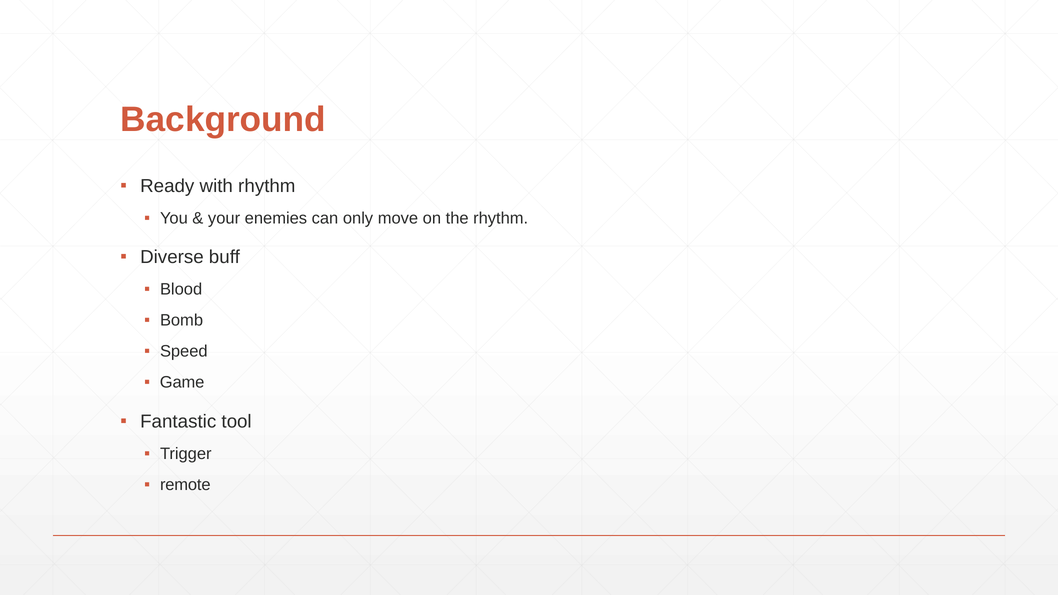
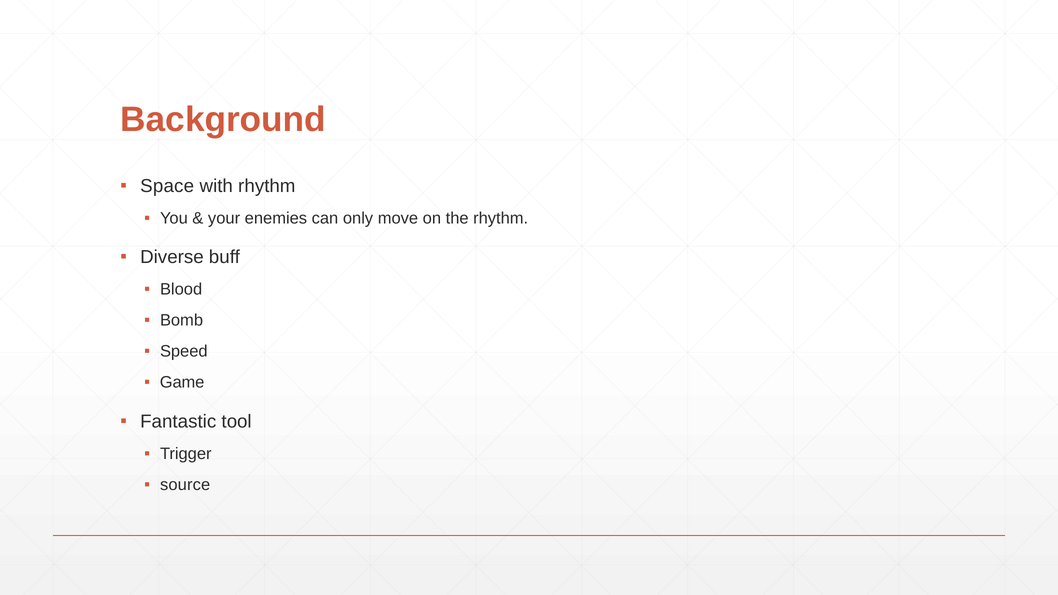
Ready: Ready -> Space
remote: remote -> source
